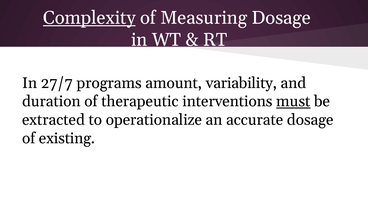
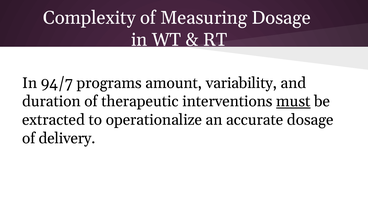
Complexity underline: present -> none
27/7: 27/7 -> 94/7
existing: existing -> delivery
